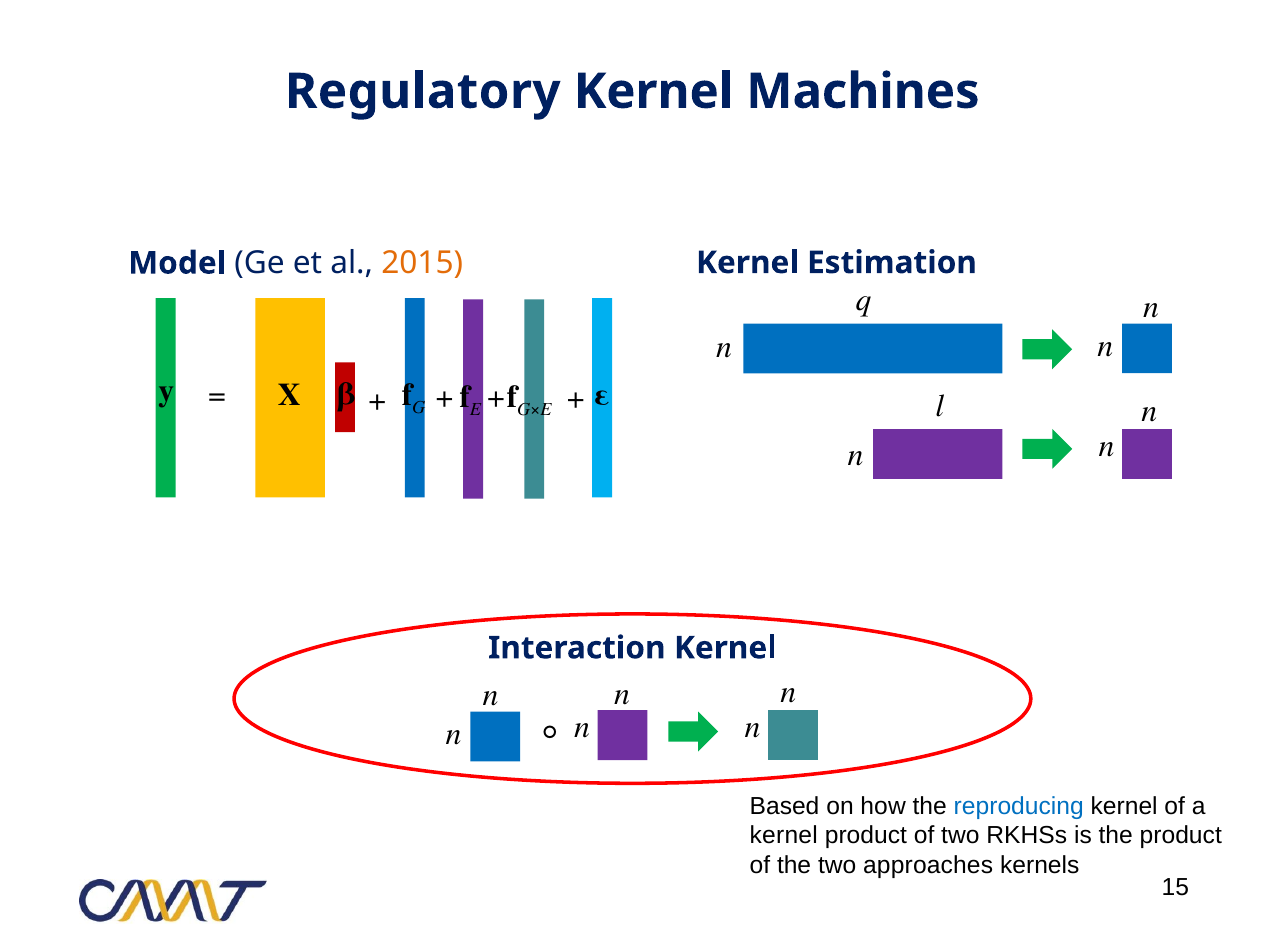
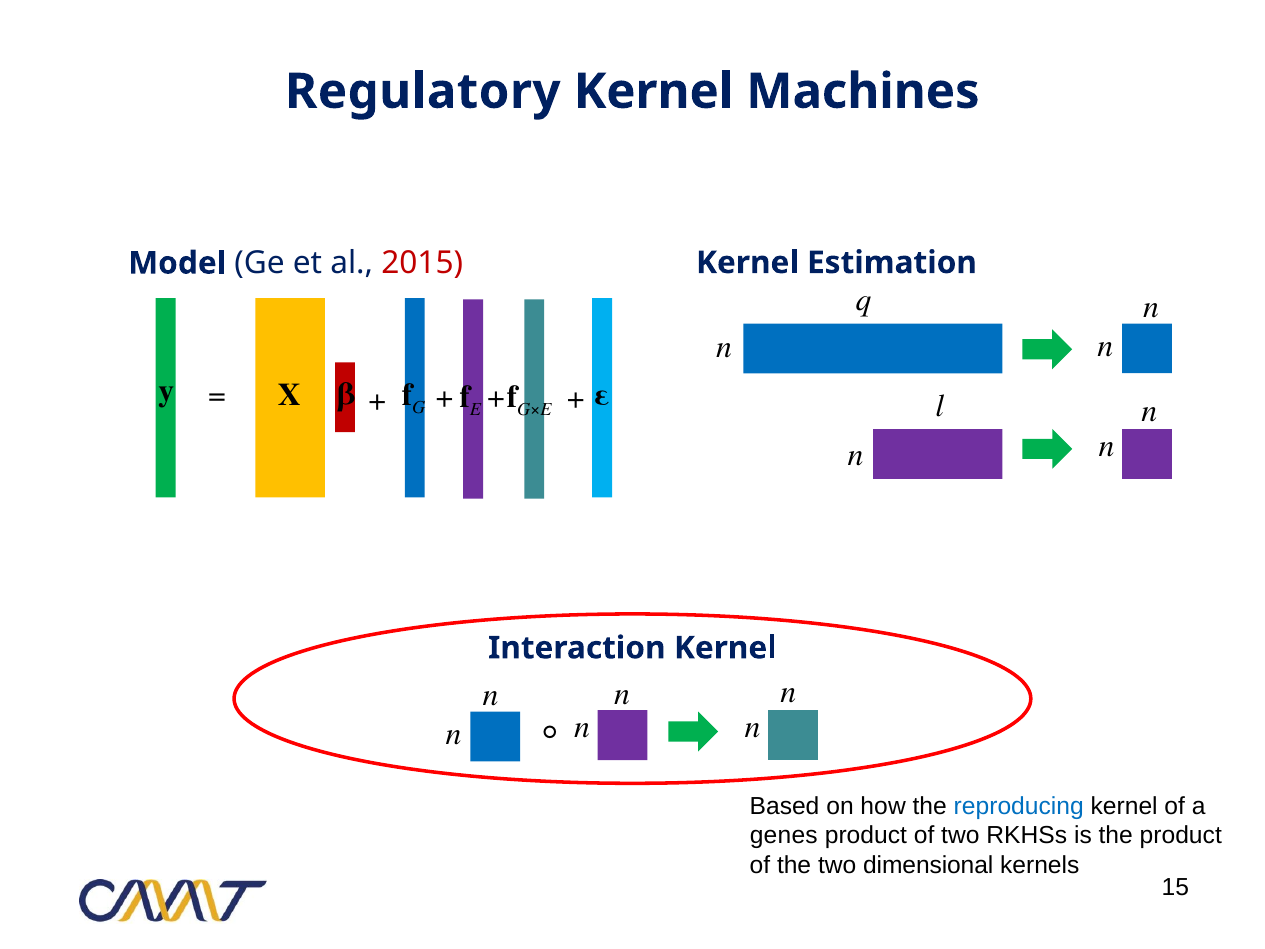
2015 colour: orange -> red
kernel at (784, 835): kernel -> genes
approaches: approaches -> dimensional
